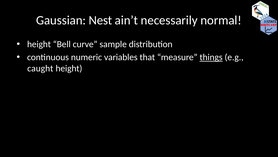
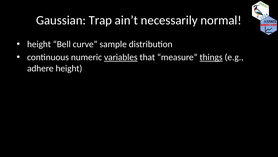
Nest: Nest -> Trap
variables underline: none -> present
caught: caught -> adhere
